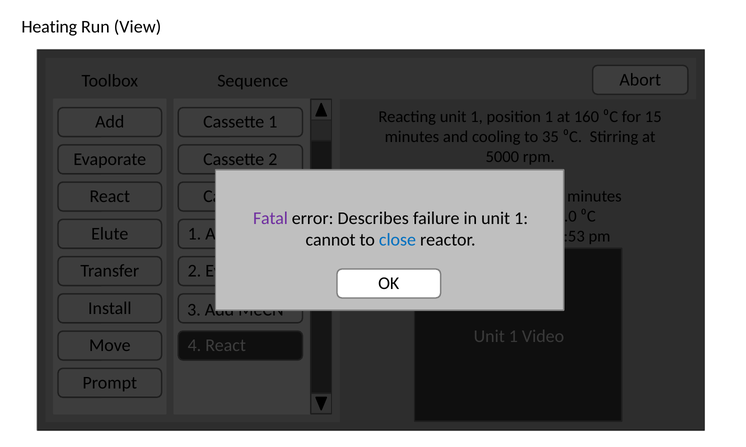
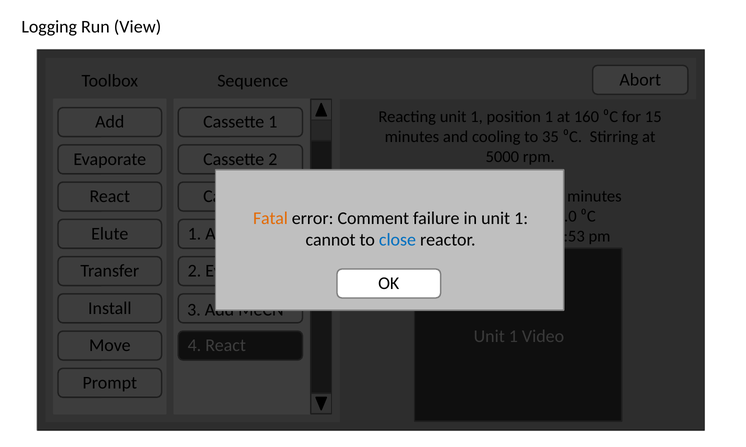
Heating: Heating -> Logging
Fatal colour: purple -> orange
Describes: Describes -> Comment
